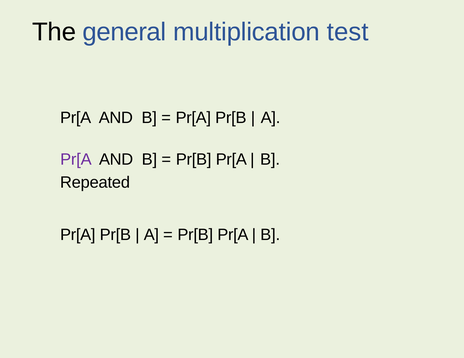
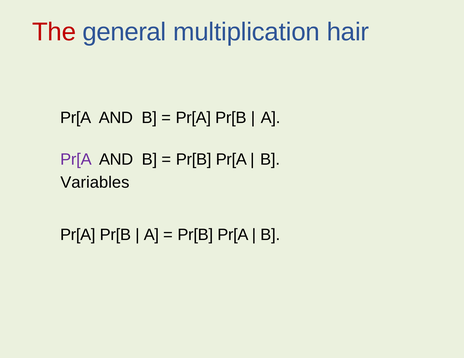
The colour: black -> red
test: test -> hair
Repeated: Repeated -> Variables
